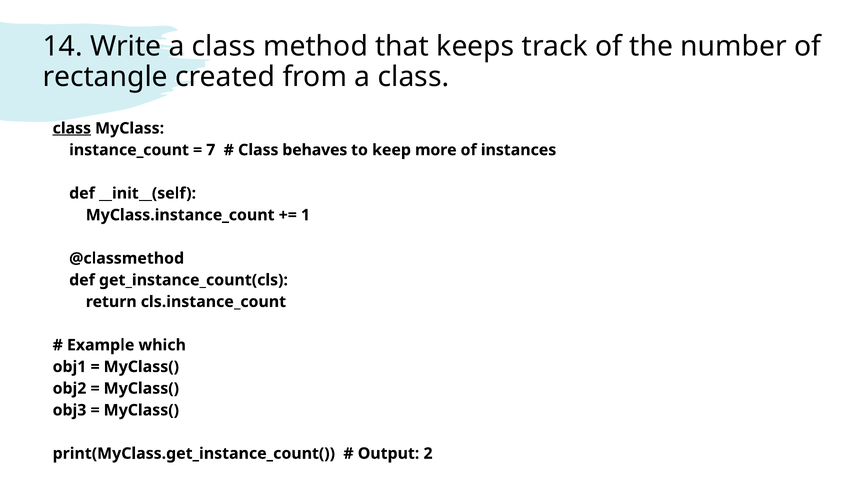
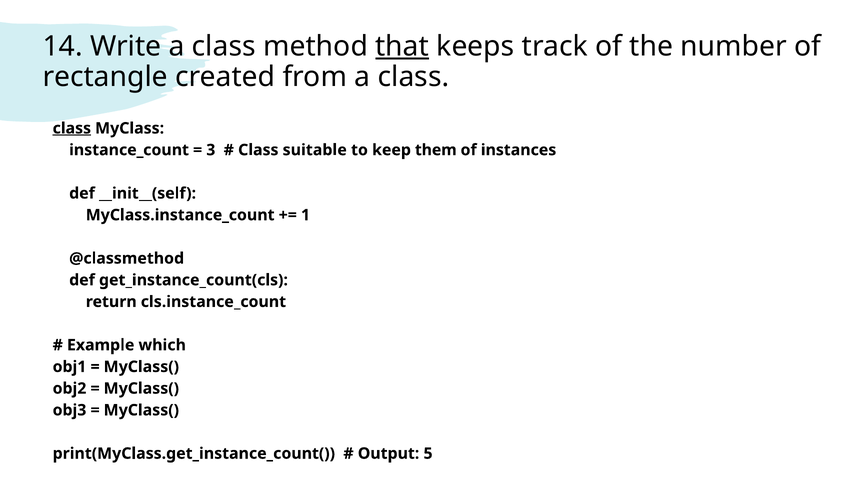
that underline: none -> present
7: 7 -> 3
behaves: behaves -> suitable
more: more -> them
2: 2 -> 5
